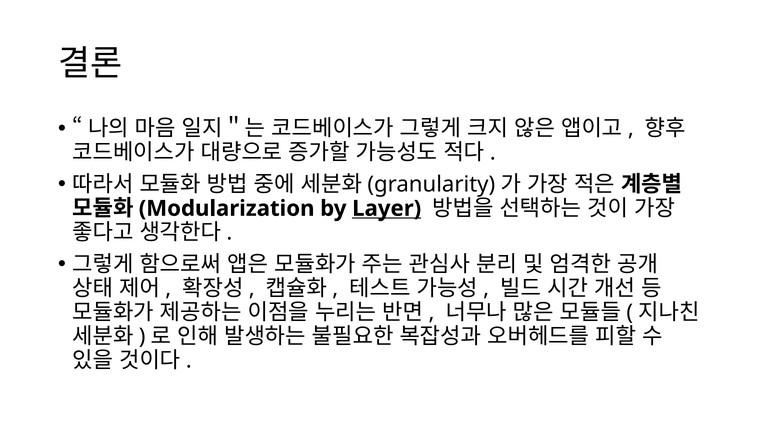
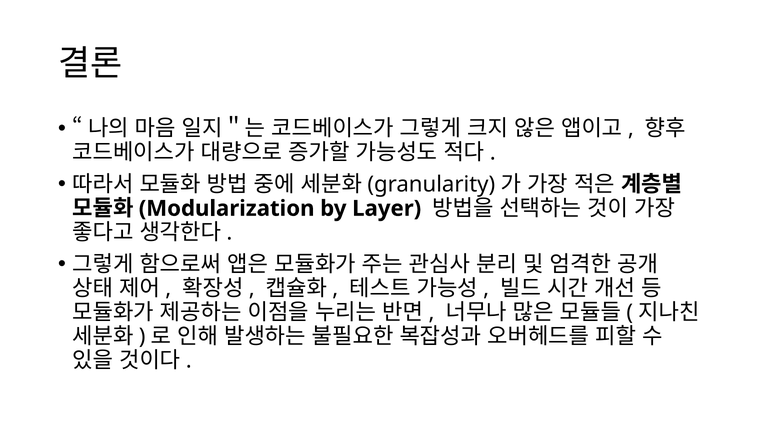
Layer underline: present -> none
